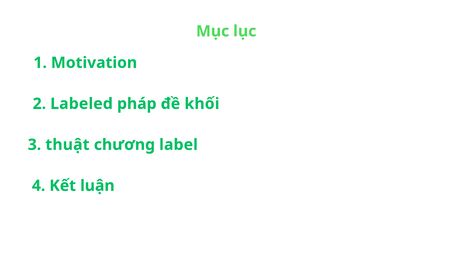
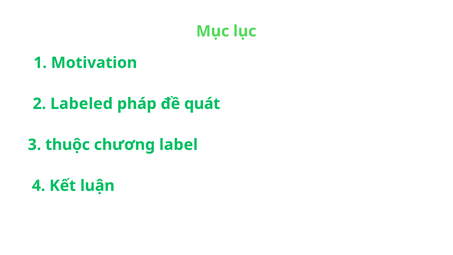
khối: khối -> quát
thuật: thuật -> thuộc
